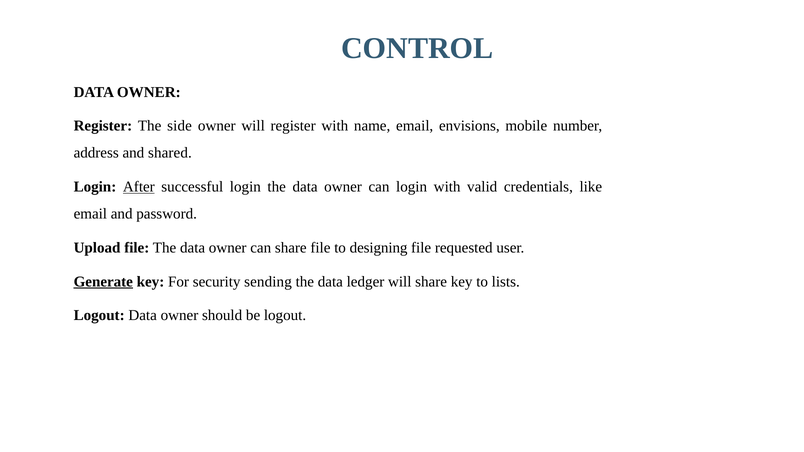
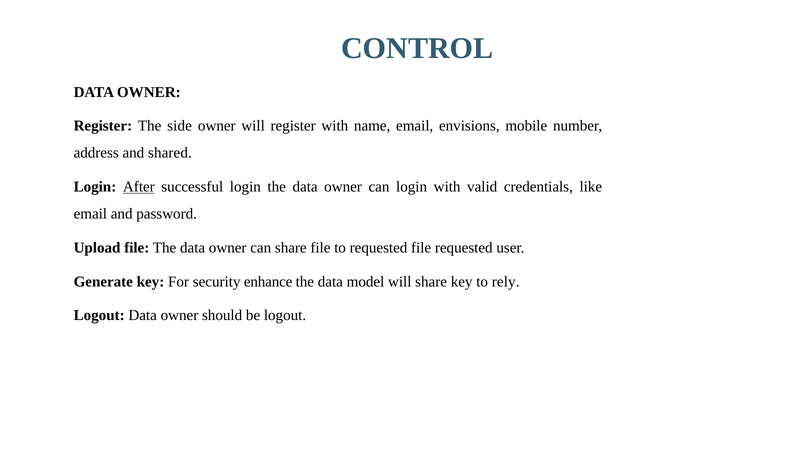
to designing: designing -> requested
Generate underline: present -> none
sending: sending -> enhance
ledger: ledger -> model
lists: lists -> rely
